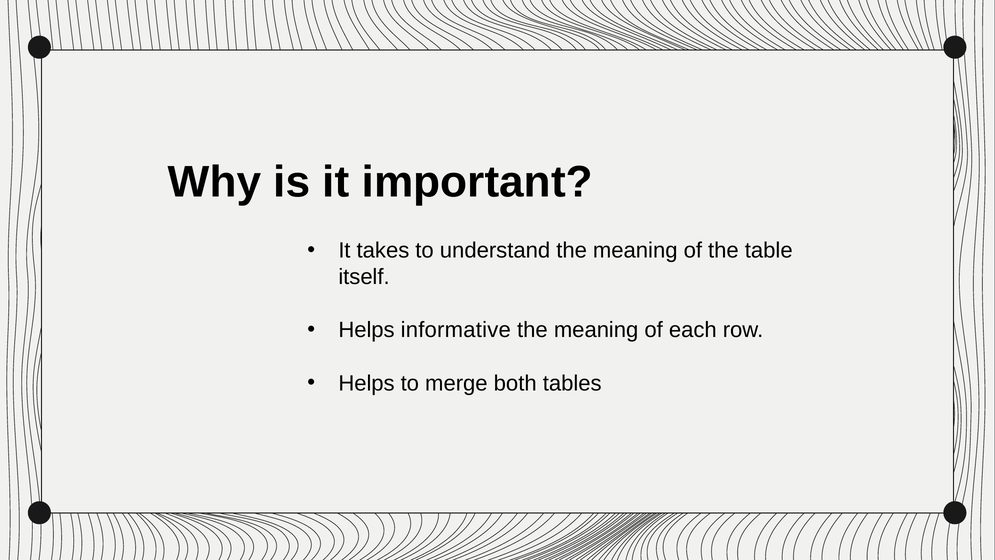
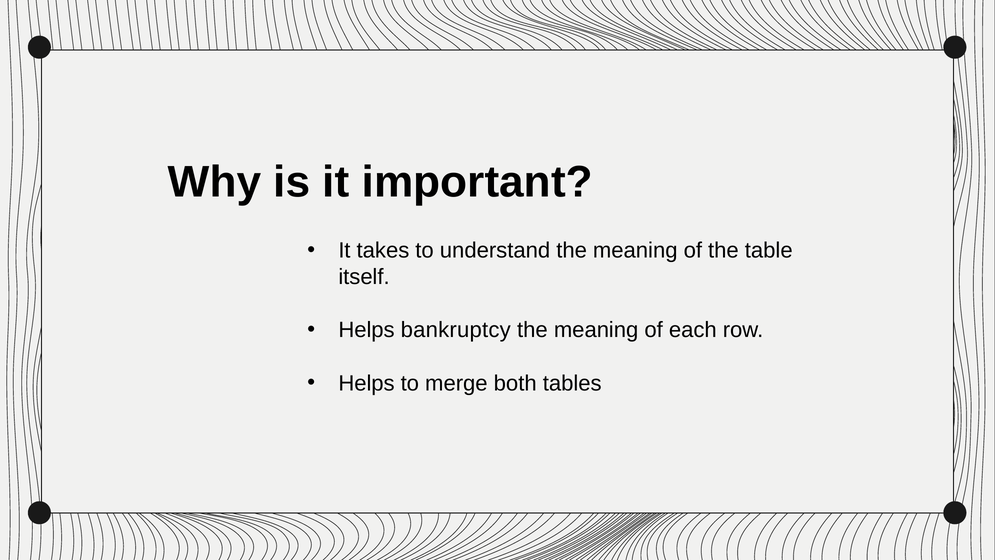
informative: informative -> bankruptcy
